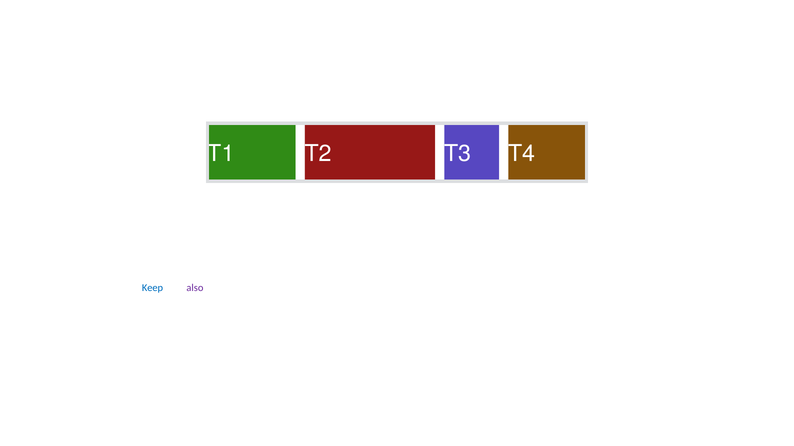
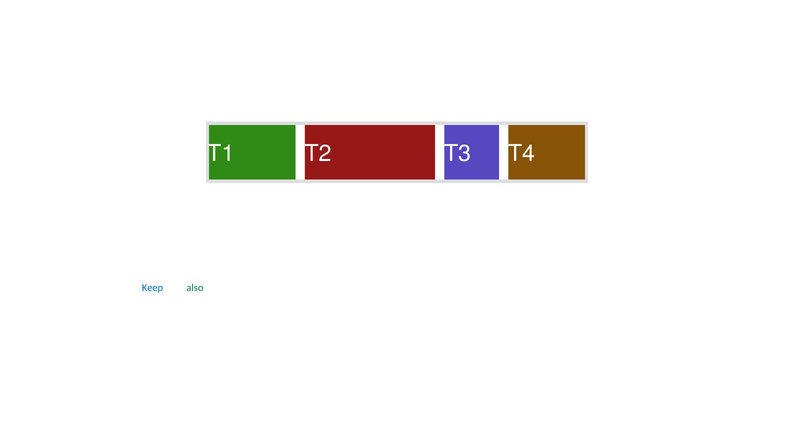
also colour: purple -> green
